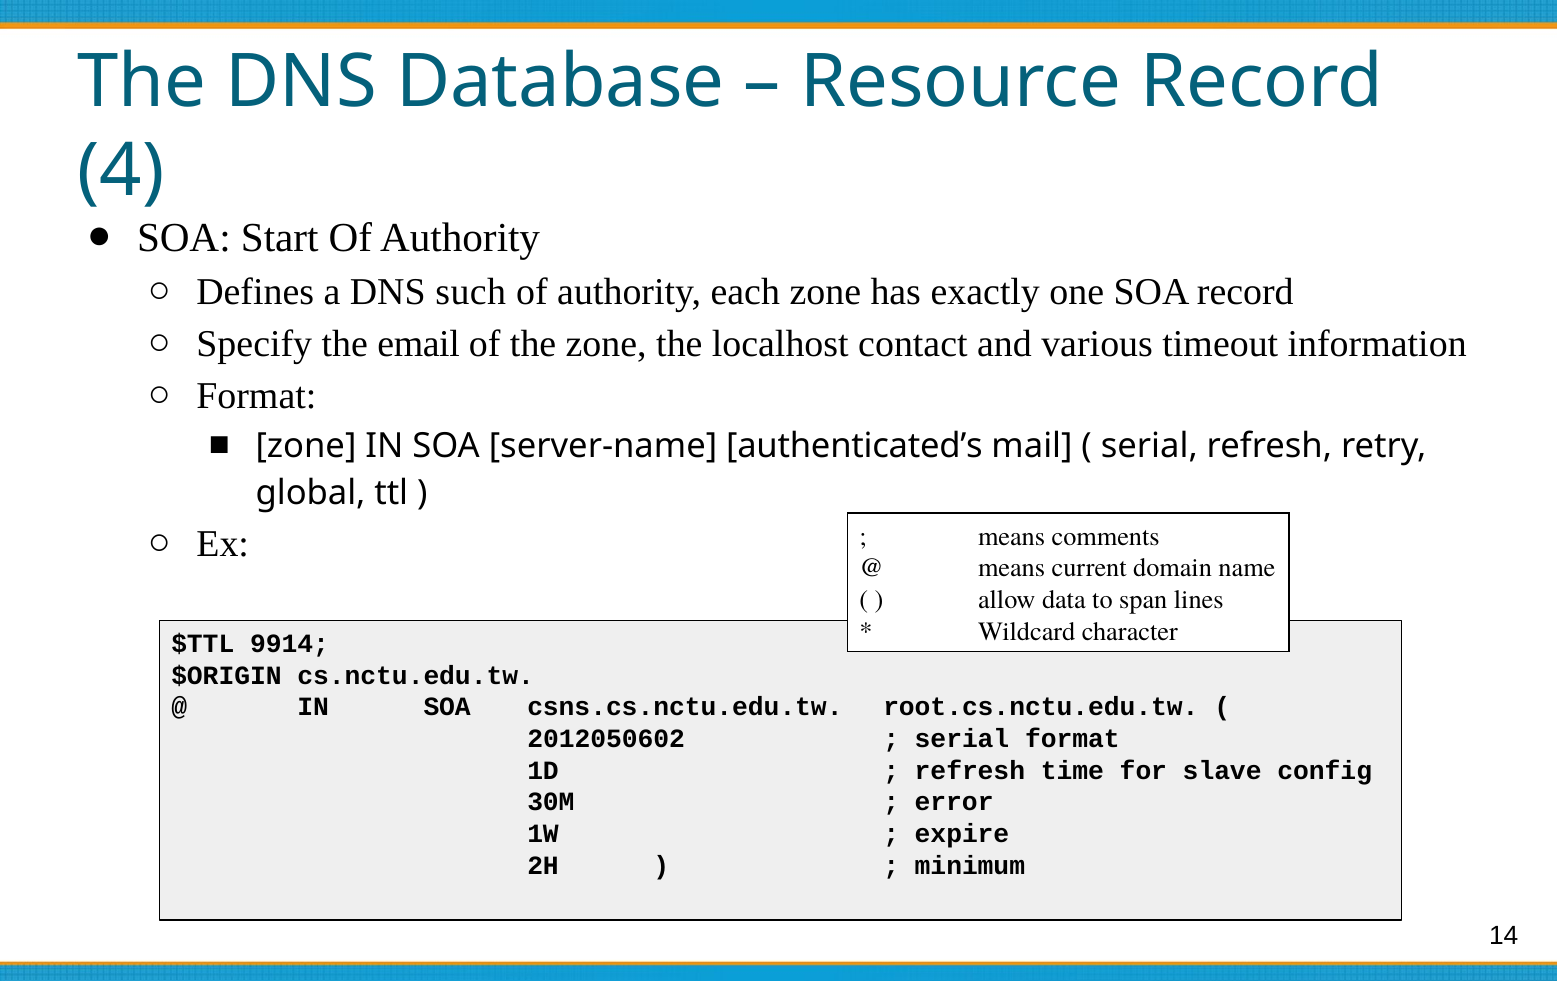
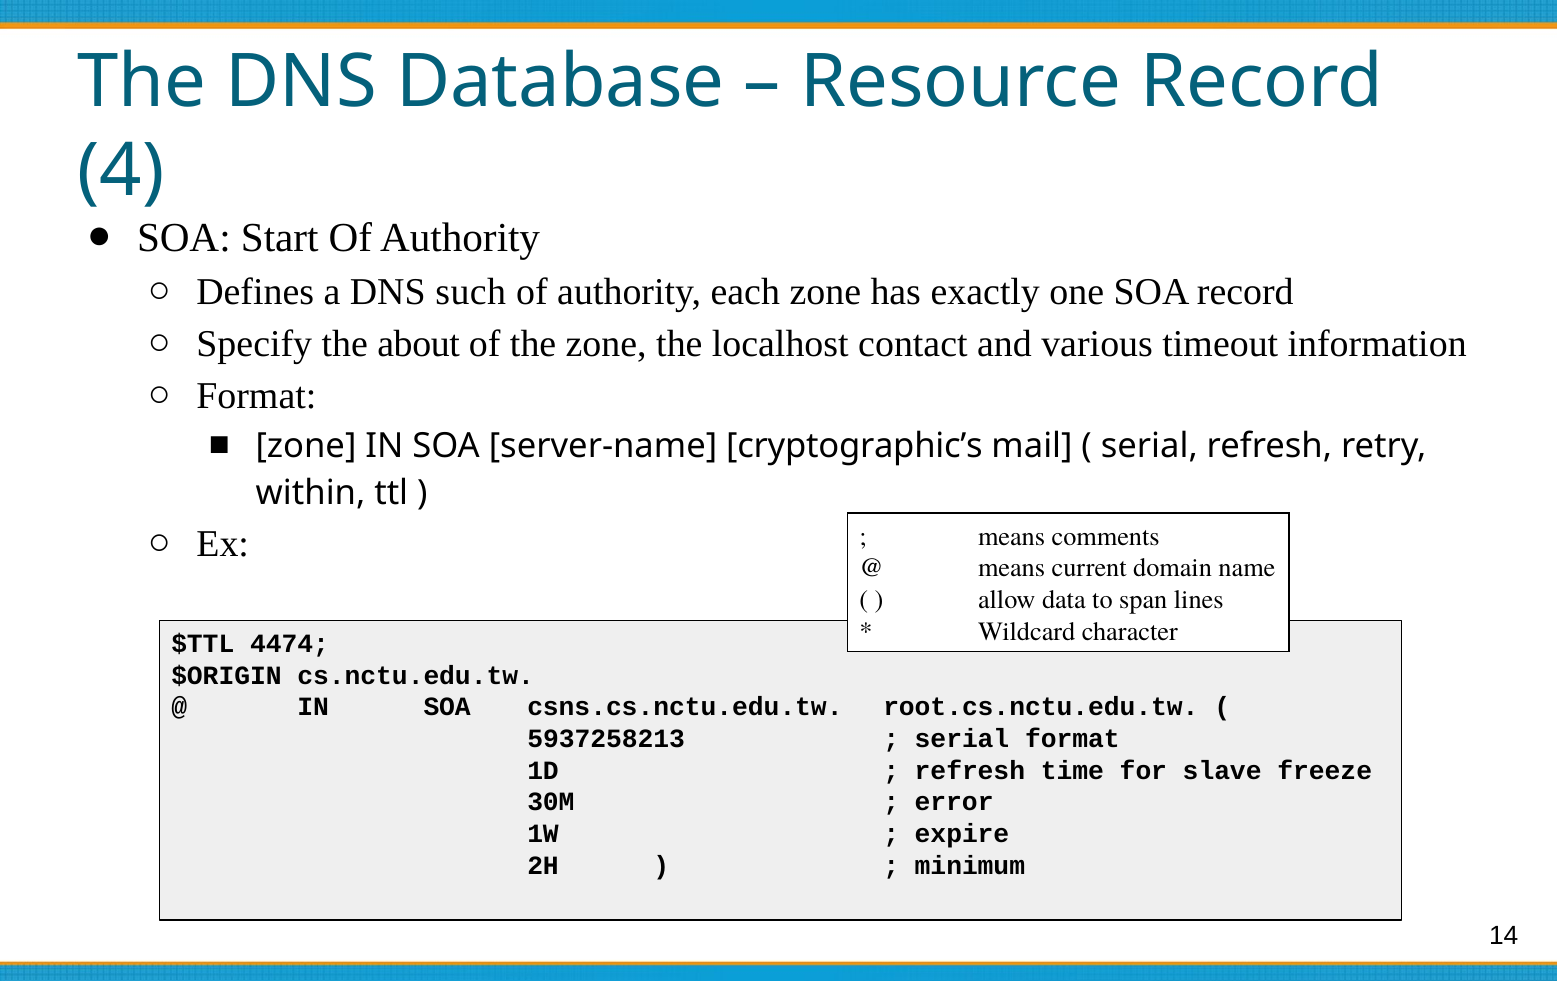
email: email -> about
authenticated’s: authenticated’s -> cryptographic’s
global: global -> within
9914: 9914 -> 4474
2012050602: 2012050602 -> 5937258213
config: config -> freeze
